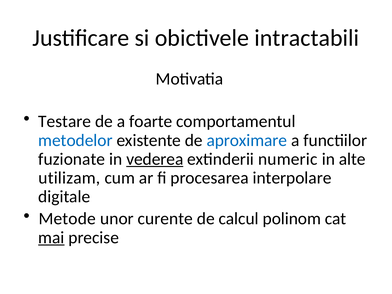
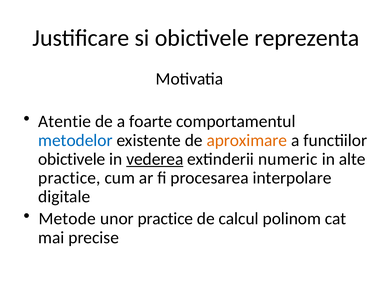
intractabili: intractabili -> reprezenta
Testare: Testare -> Atentie
aproximare colour: blue -> orange
fuzionate at (72, 159): fuzionate -> obictivele
utilizam at (69, 178): utilizam -> practice
unor curente: curente -> practice
mai underline: present -> none
